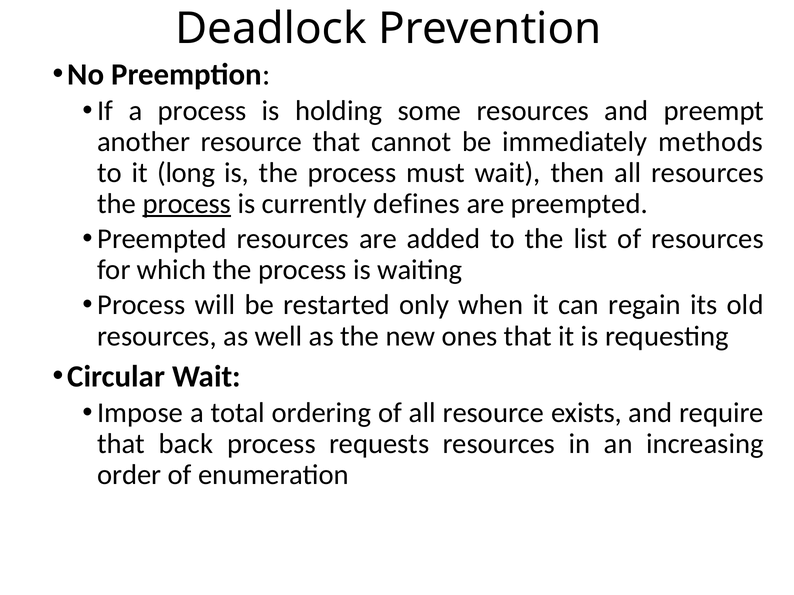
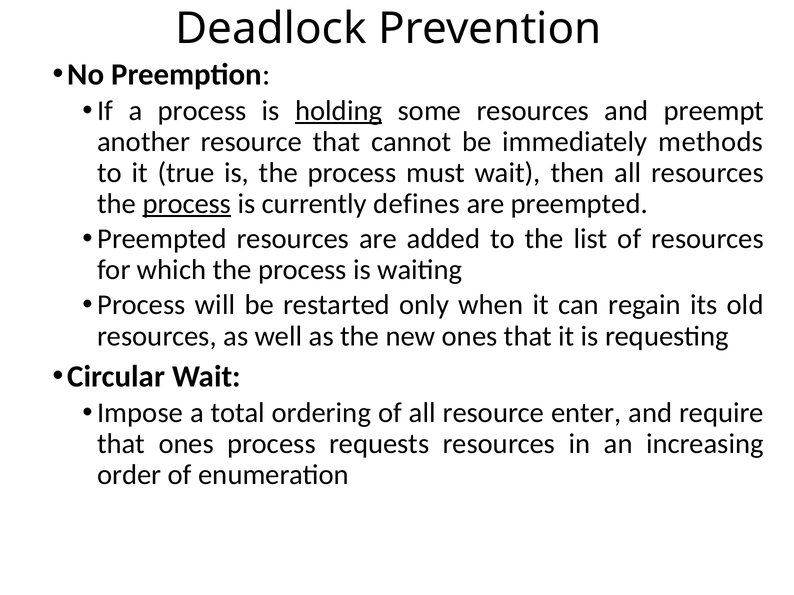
holding underline: none -> present
long: long -> true
exists: exists -> enter
that back: back -> ones
